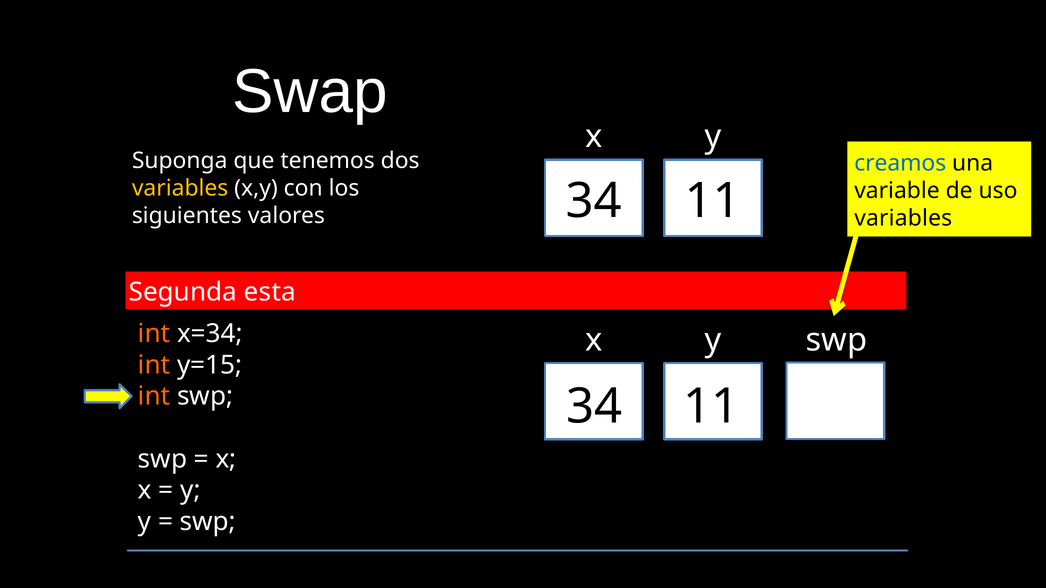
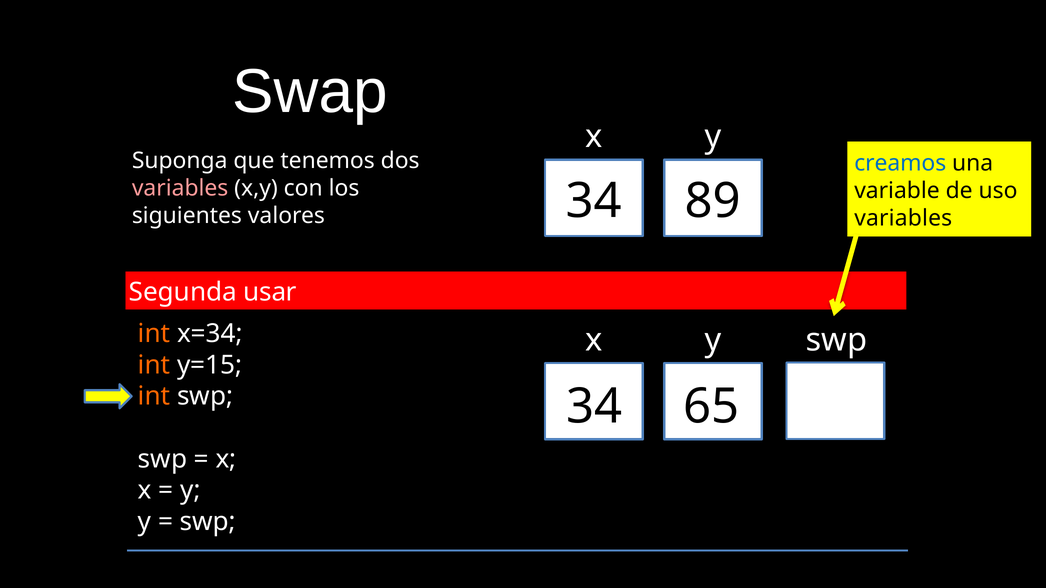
variables at (180, 188) colour: yellow -> pink
valores 11: 11 -> 89
esta: esta -> usar
34 11: 11 -> 65
